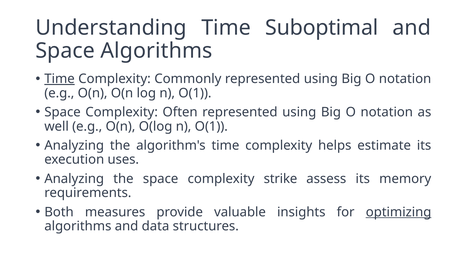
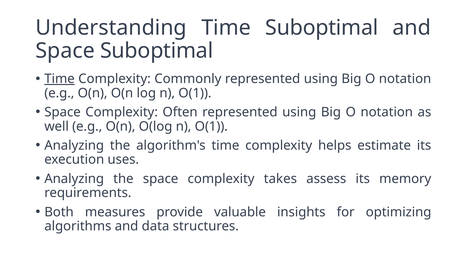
Space Algorithms: Algorithms -> Suboptimal
strike: strike -> takes
optimizing underline: present -> none
